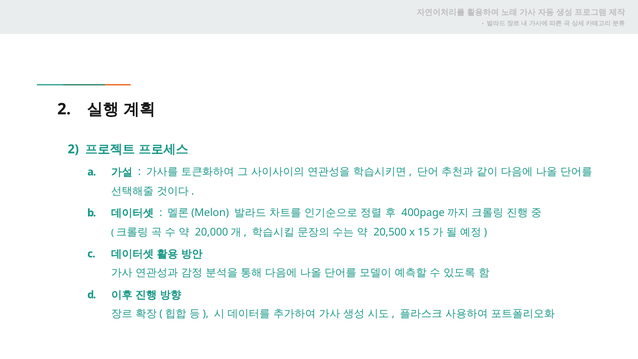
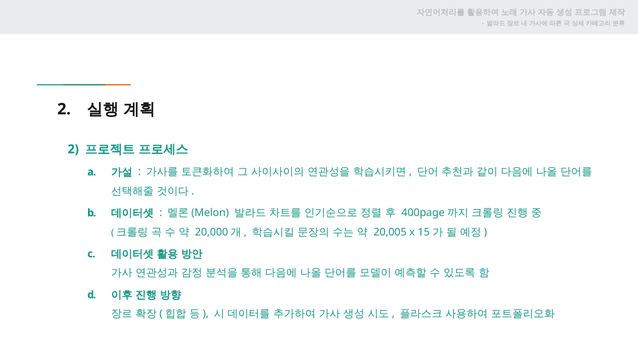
20,500: 20,500 -> 20,005
